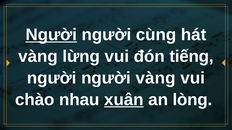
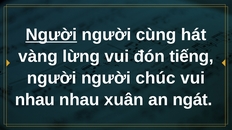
người vàng: vàng -> chúc
chào at (35, 100): chào -> nhau
xuân underline: present -> none
lòng: lòng -> ngát
